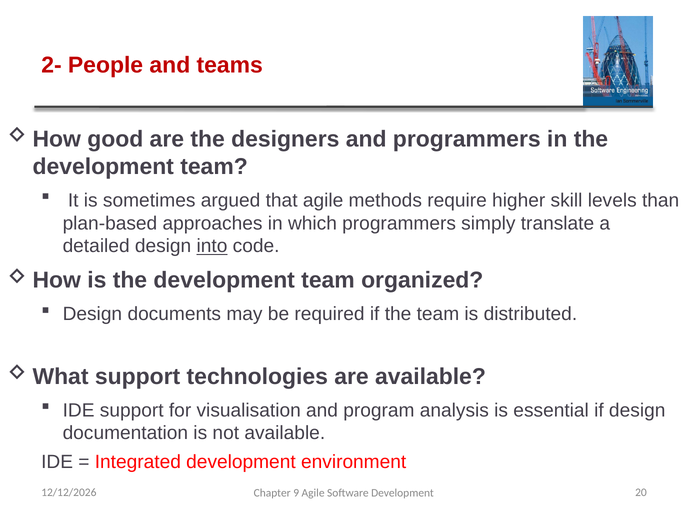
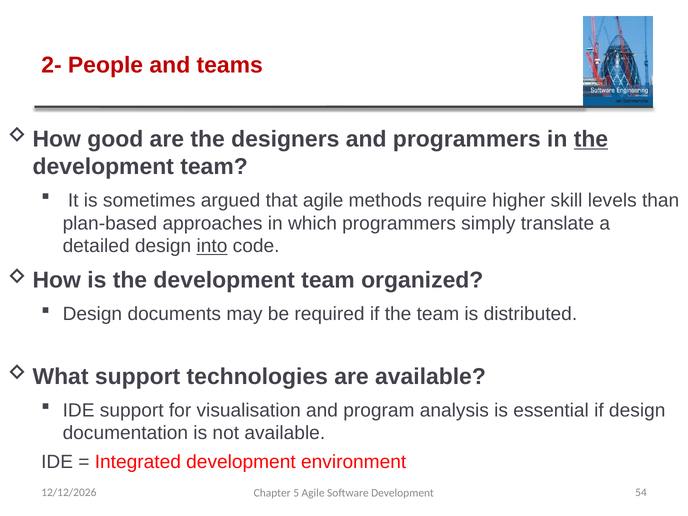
the at (591, 139) underline: none -> present
9: 9 -> 5
20: 20 -> 54
